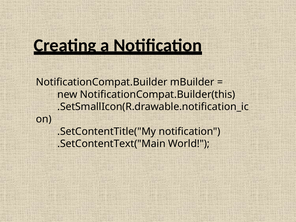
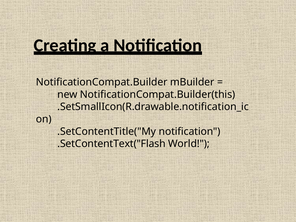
.SetContentText("Main: .SetContentText("Main -> .SetContentText("Flash
